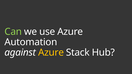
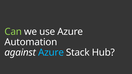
Azure at (51, 53) colour: yellow -> light blue
